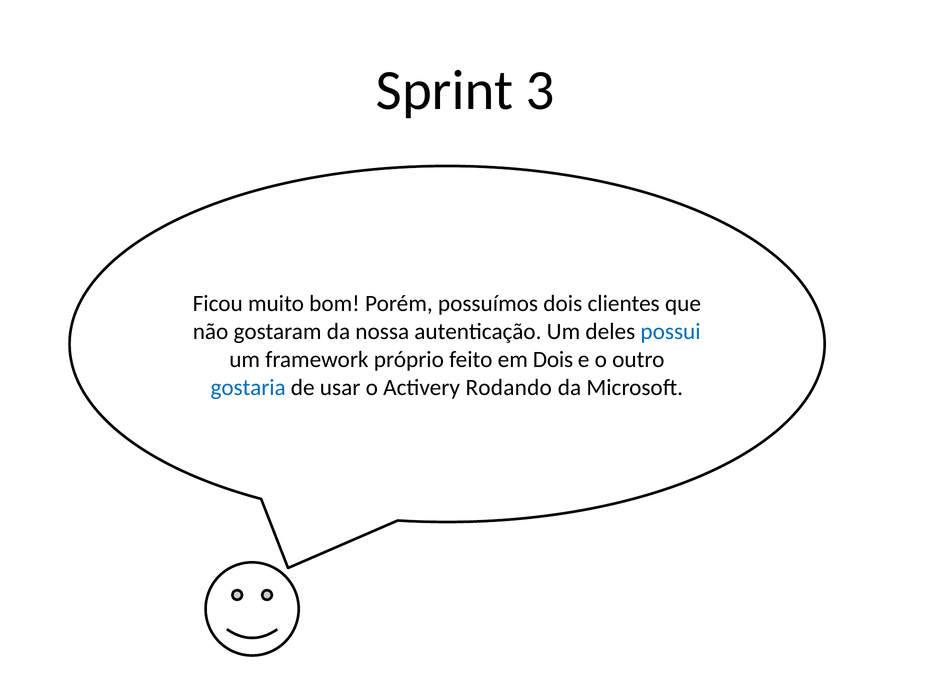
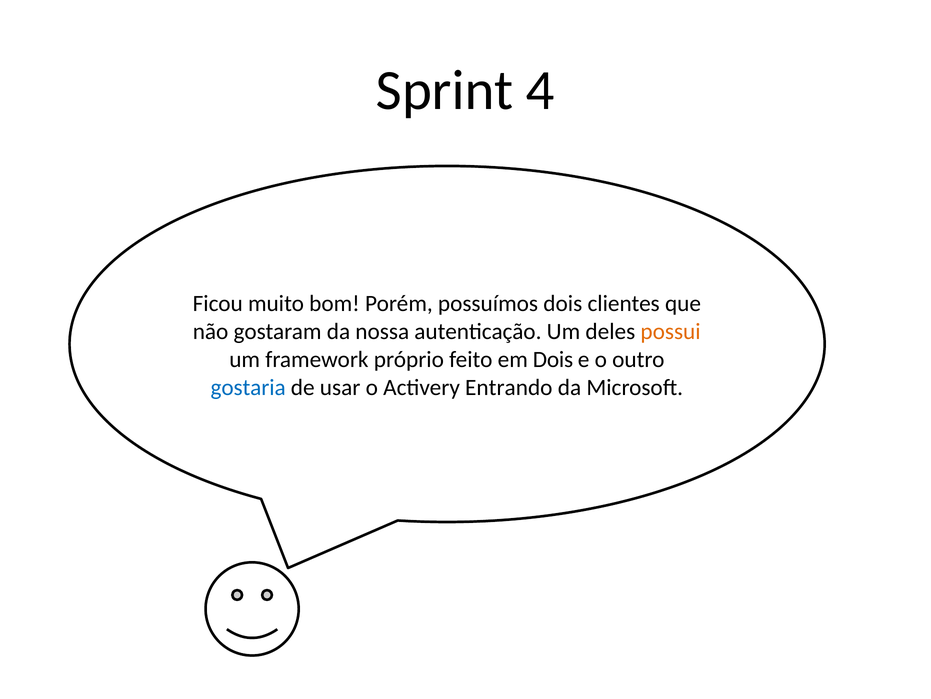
3: 3 -> 4
possui colour: blue -> orange
Rodando: Rodando -> Entrando
